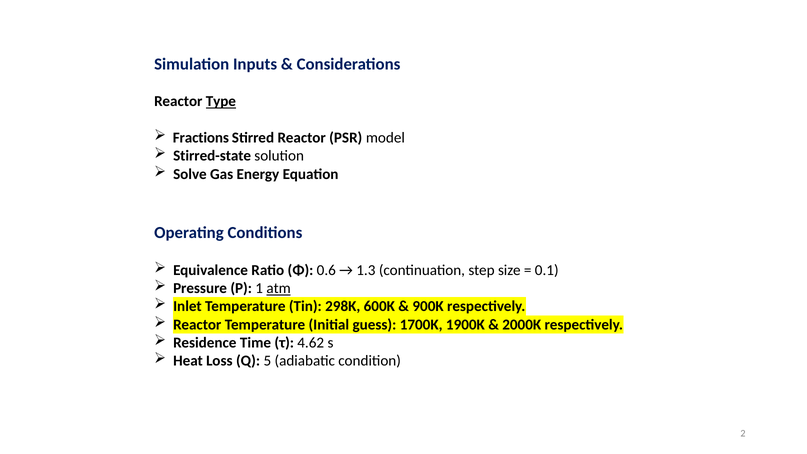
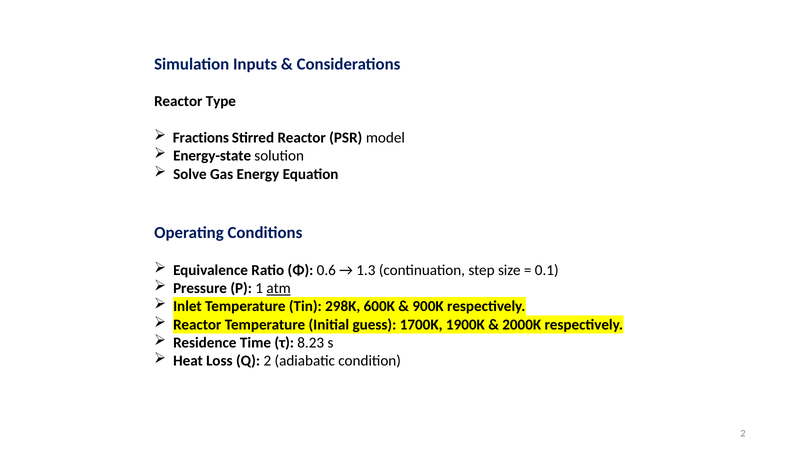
Type underline: present -> none
Stirred-state: Stirred-state -> Energy-state
4.62: 4.62 -> 8.23
Q 5: 5 -> 2
